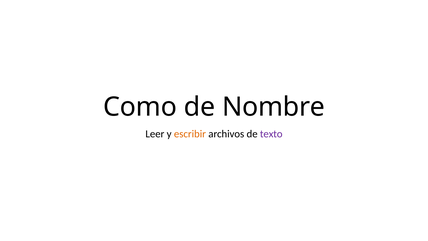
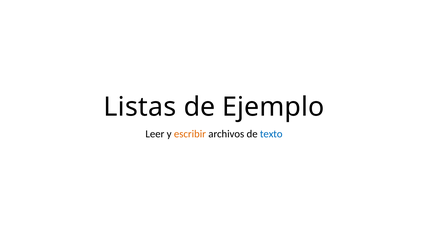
Como: Como -> Listas
Nombre: Nombre -> Ejemplo
texto colour: purple -> blue
